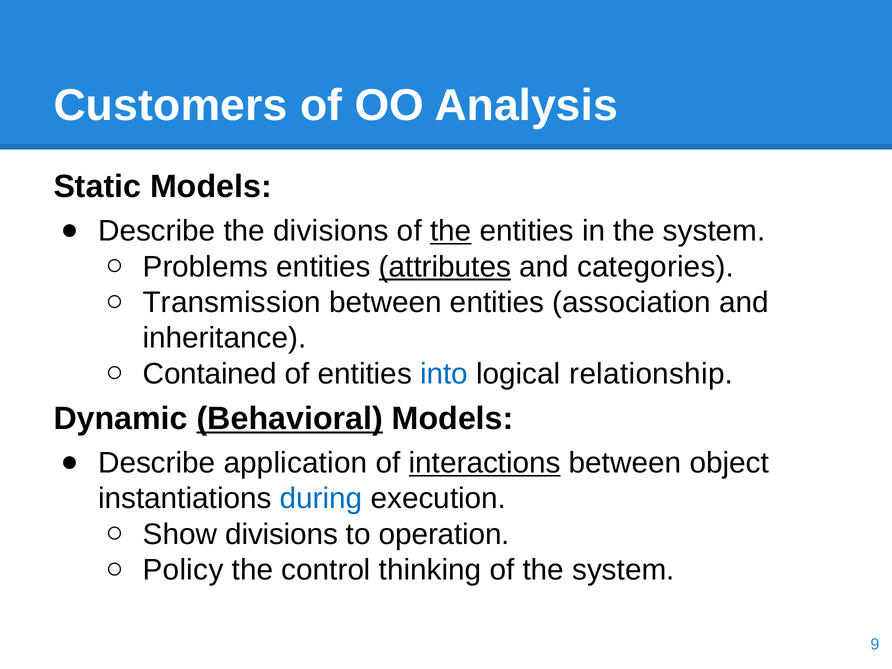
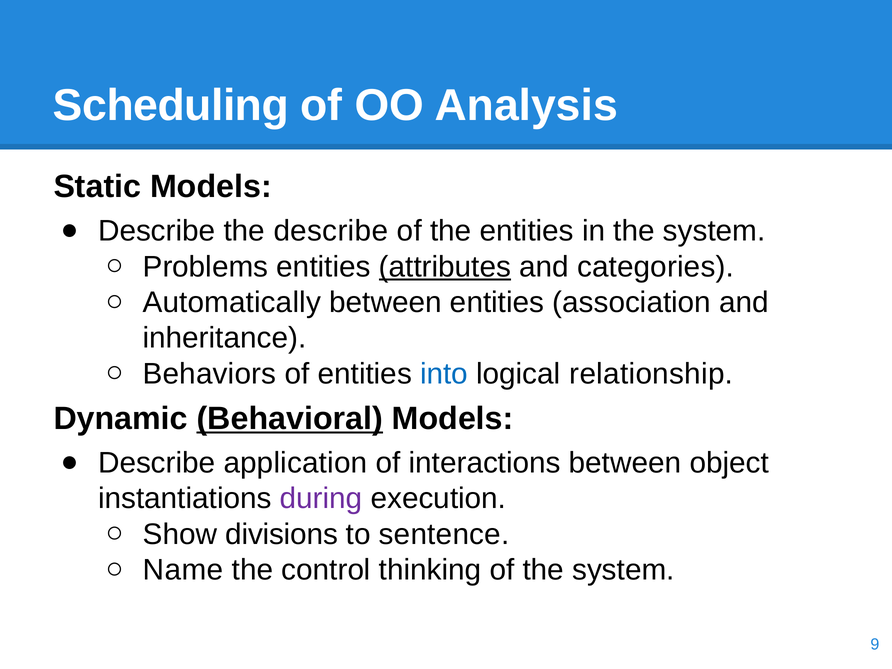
Customers: Customers -> Scheduling
the divisions: divisions -> describe
the at (451, 231) underline: present -> none
Transmission: Transmission -> Automatically
Contained: Contained -> Behaviors
interactions underline: present -> none
during colour: blue -> purple
operation: operation -> sentence
Policy: Policy -> Name
